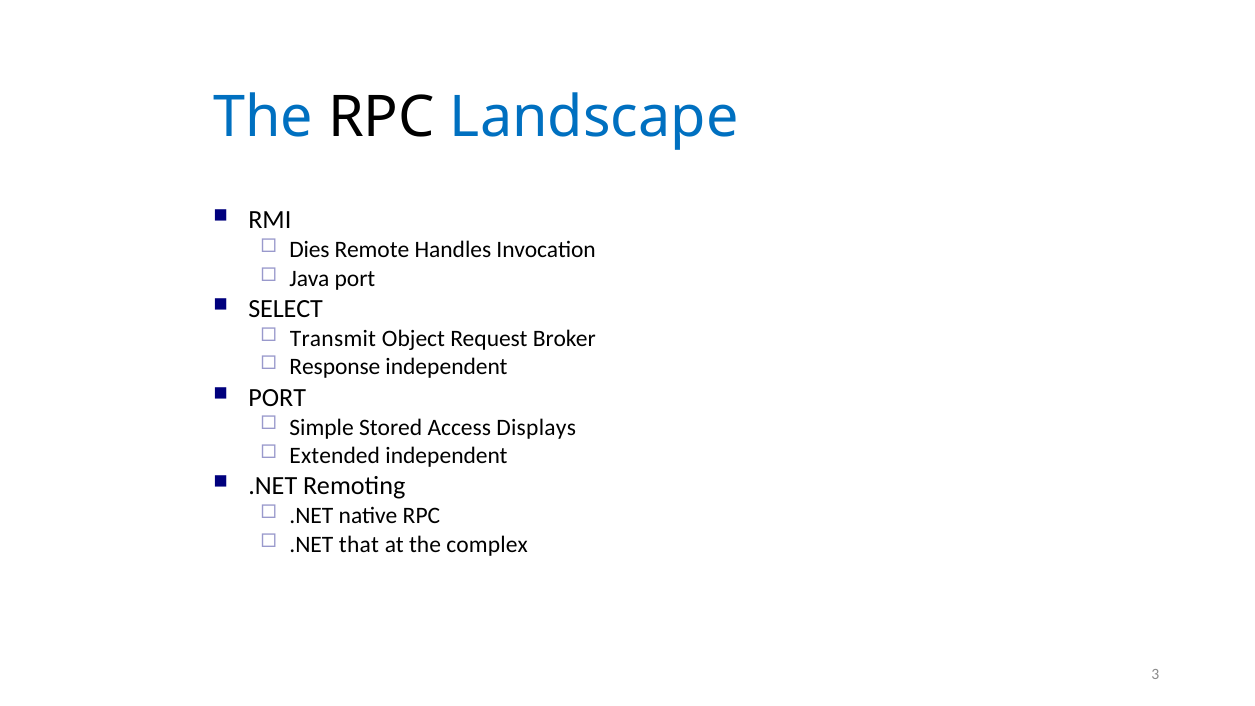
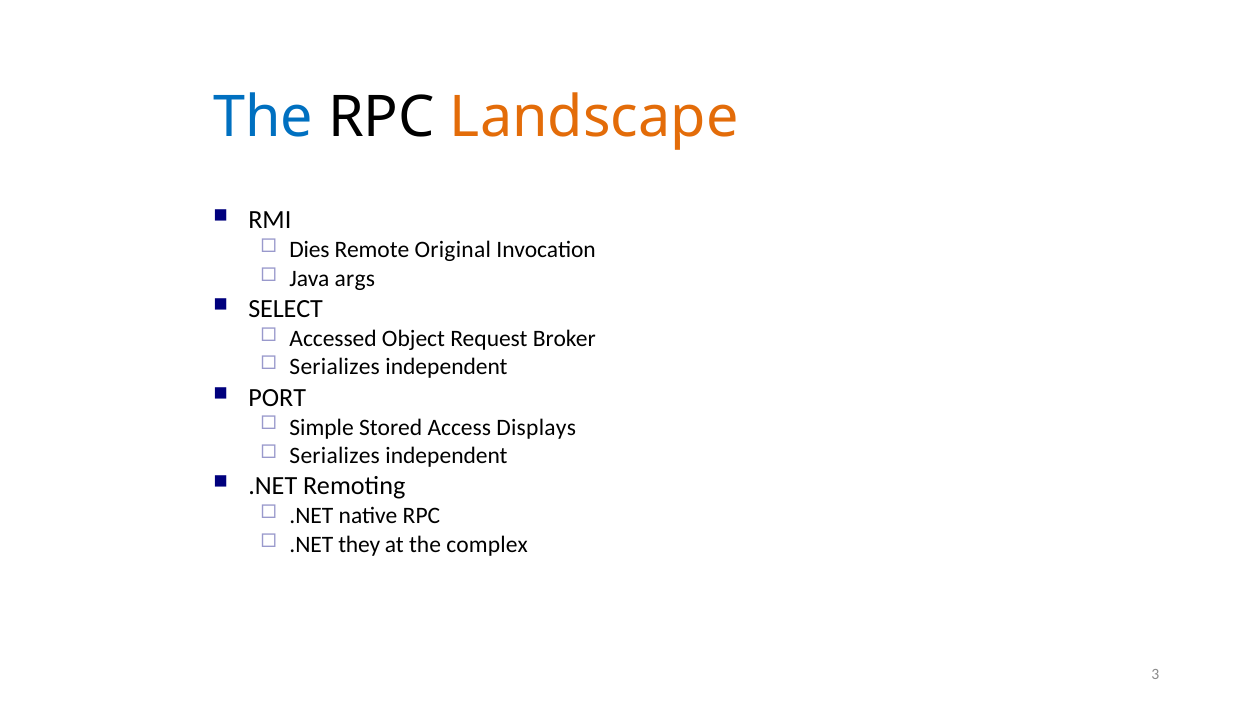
Landscape colour: blue -> orange
Handles: Handles -> Original
Java port: port -> args
Transmit: Transmit -> Accessed
Response at (335, 367): Response -> Serializes
Extended at (335, 456): Extended -> Serializes
that: that -> they
